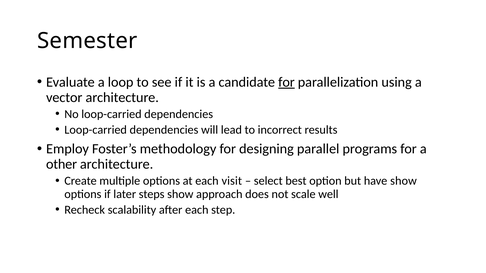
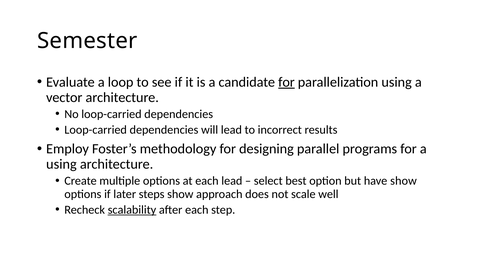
other at (62, 164): other -> using
each visit: visit -> lead
scalability underline: none -> present
